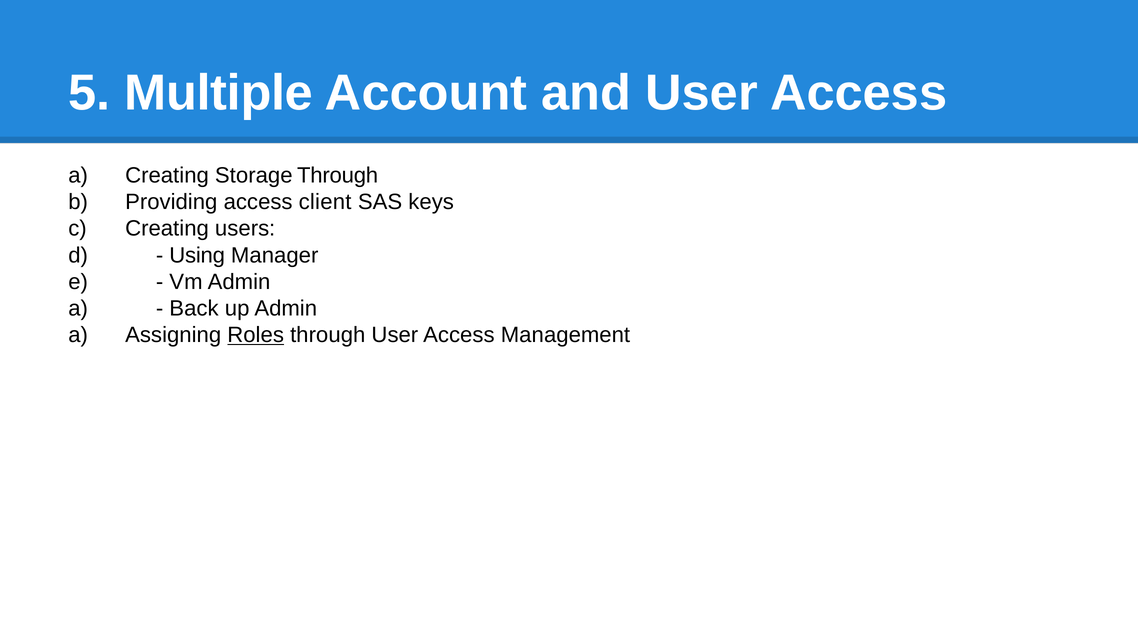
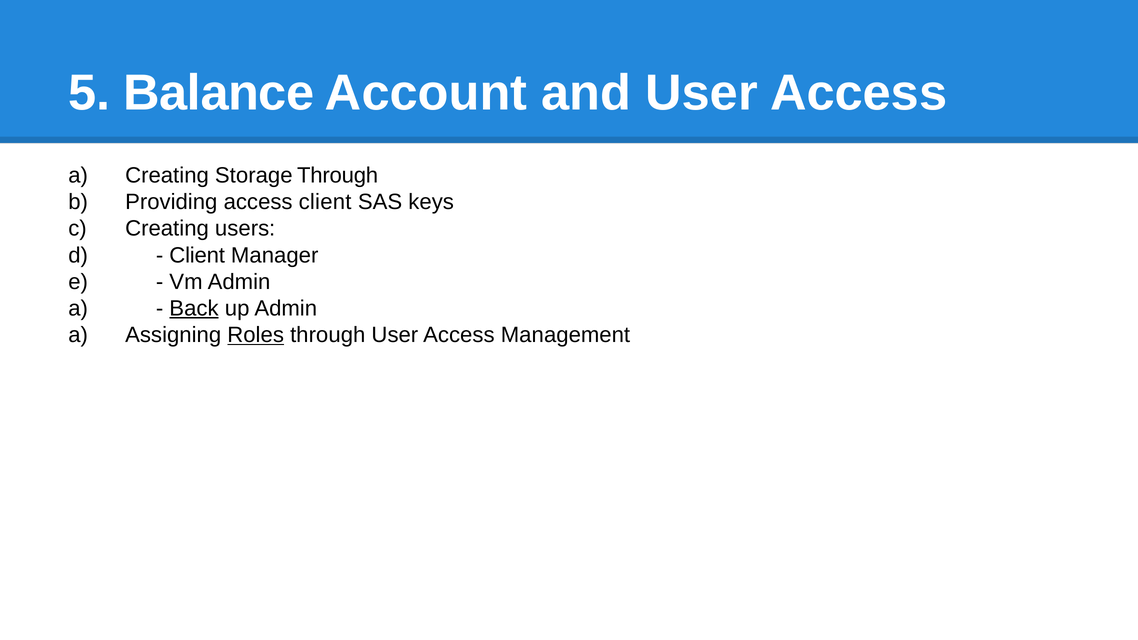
Multiple: Multiple -> Balance
Using at (197, 255): Using -> Client
Back underline: none -> present
